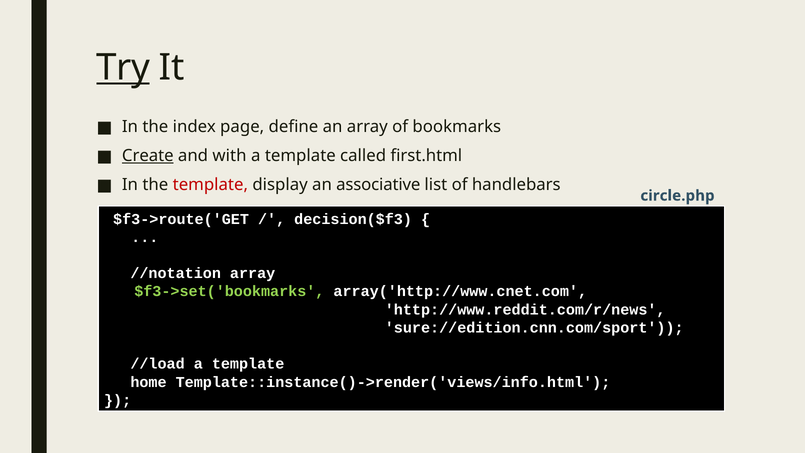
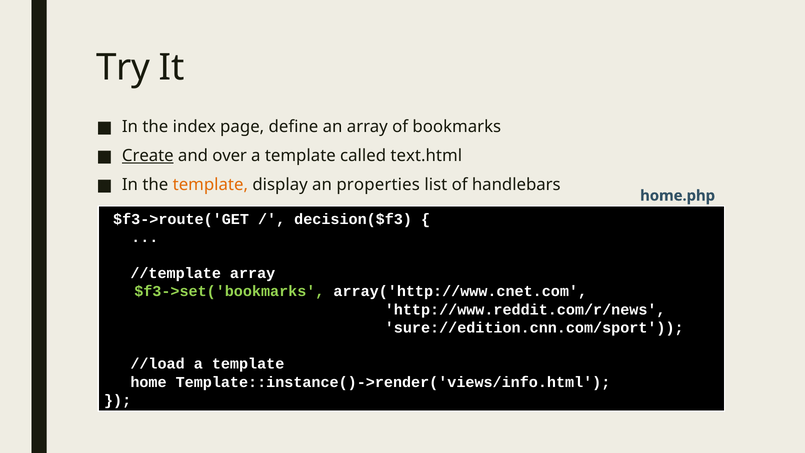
Try underline: present -> none
with: with -> over
first.html: first.html -> text.html
template at (210, 185) colour: red -> orange
associative: associative -> properties
circle.php: circle.php -> home.php
//notation: //notation -> //template
